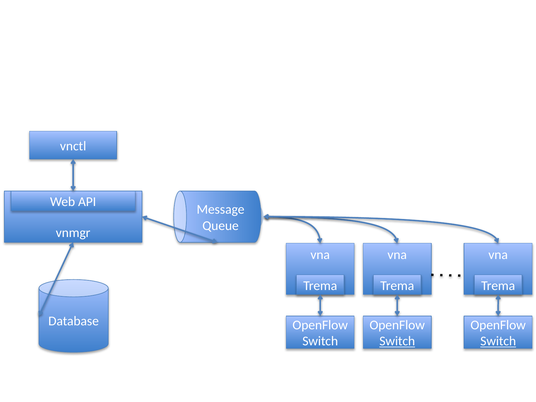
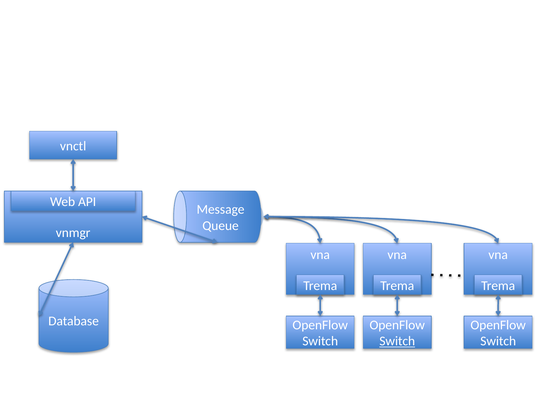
Switch at (498, 341) underline: present -> none
